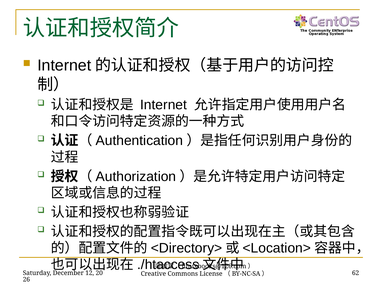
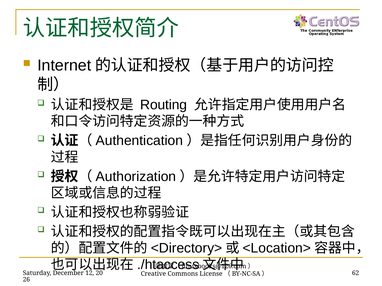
Internet at (164, 105): Internet -> Routing
